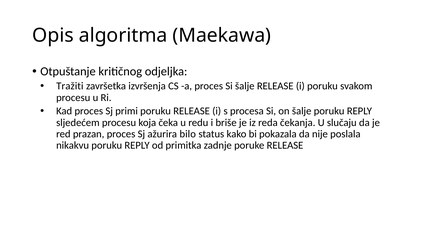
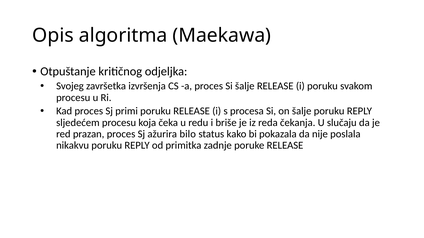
Tražiti: Tražiti -> Svojeg
